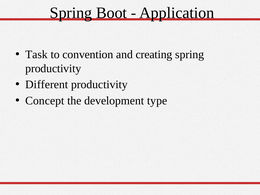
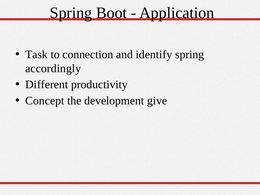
convention: convention -> connection
creating: creating -> identify
productivity at (53, 68): productivity -> accordingly
type: type -> give
